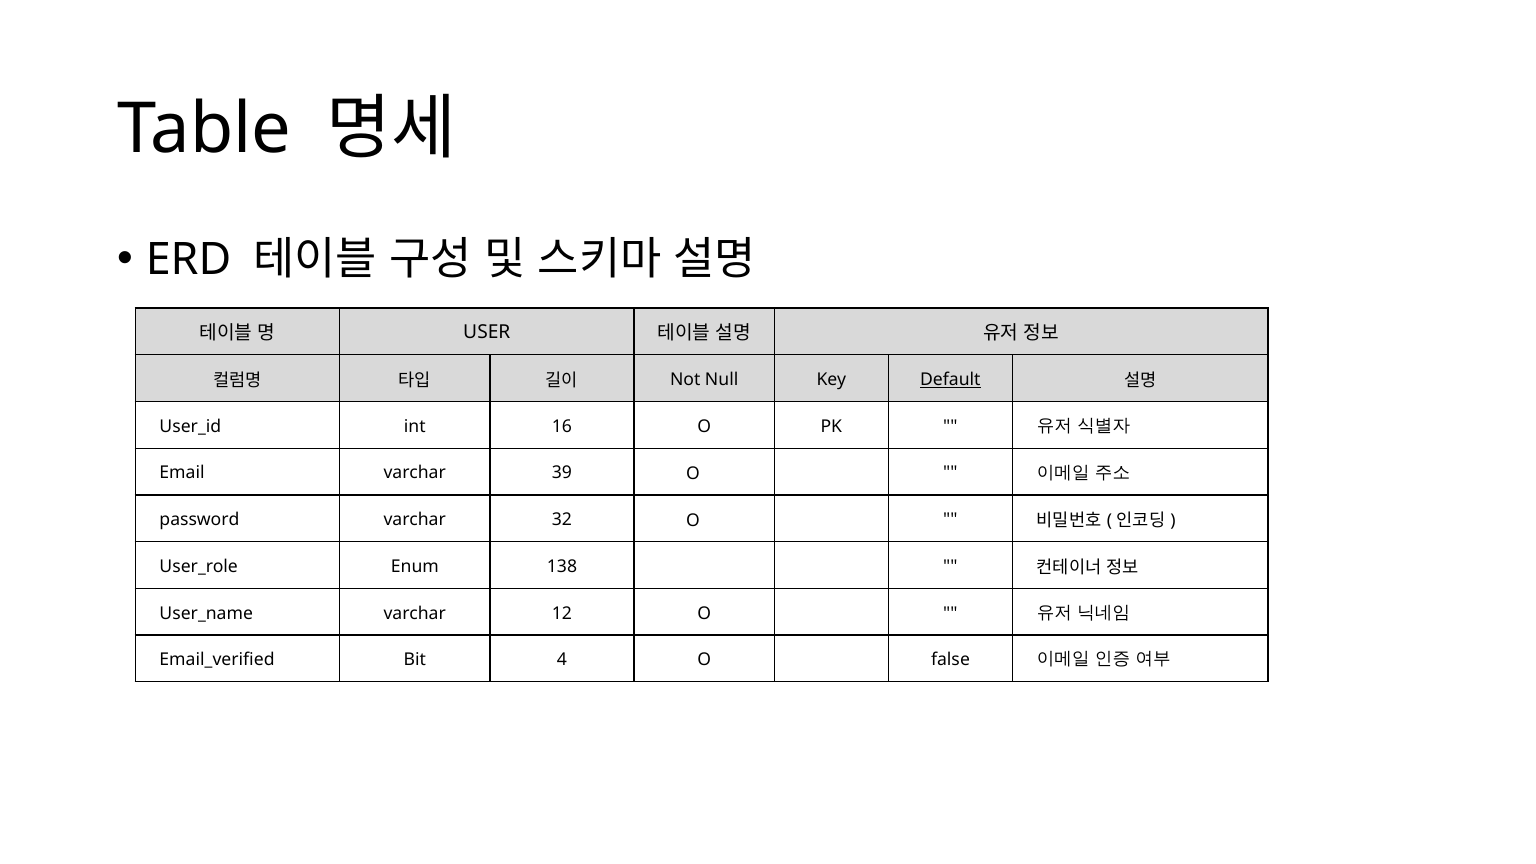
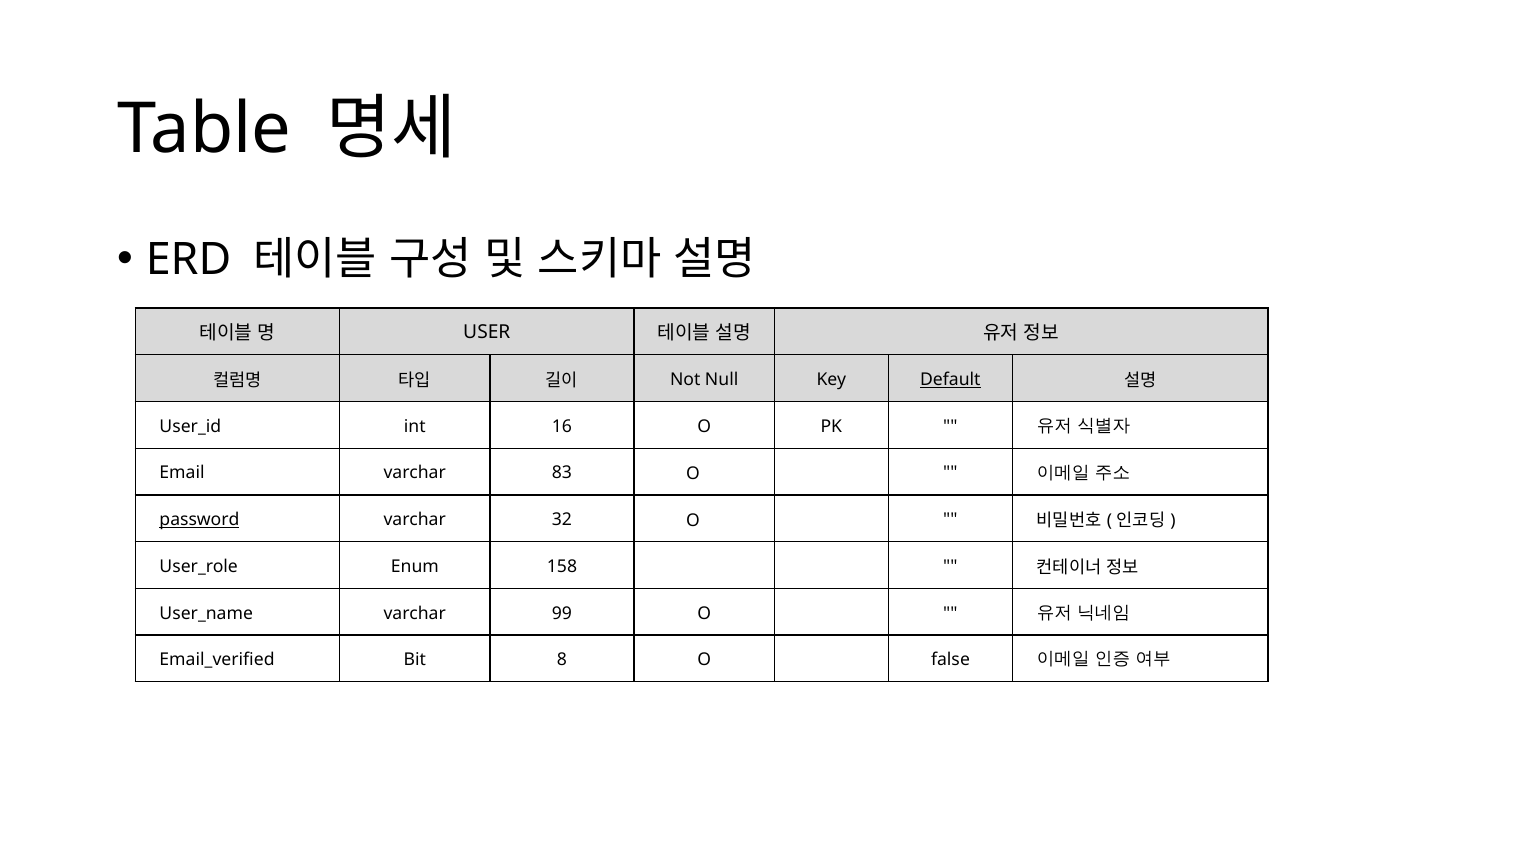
39: 39 -> 83
password underline: none -> present
138: 138 -> 158
12: 12 -> 99
4: 4 -> 8
